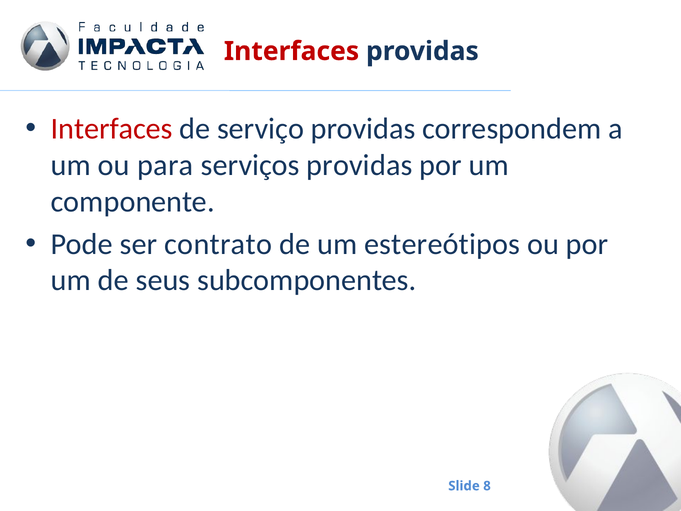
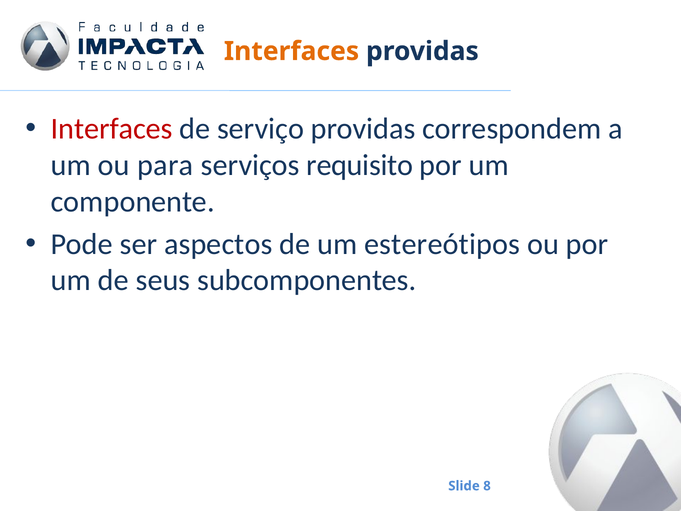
Interfaces at (291, 51) colour: red -> orange
serviços providas: providas -> requisito
contrato: contrato -> aspectos
